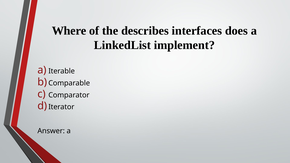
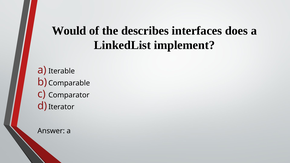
Where: Where -> Would
